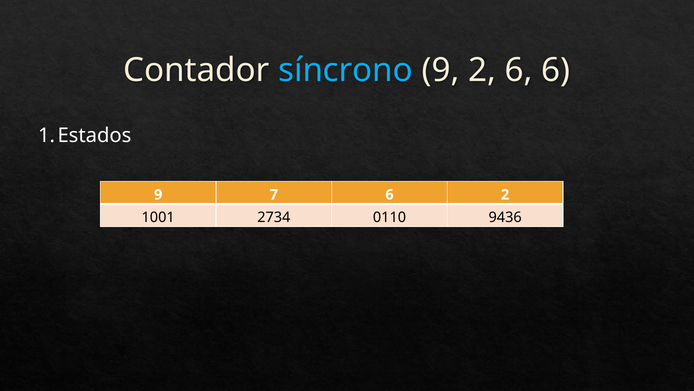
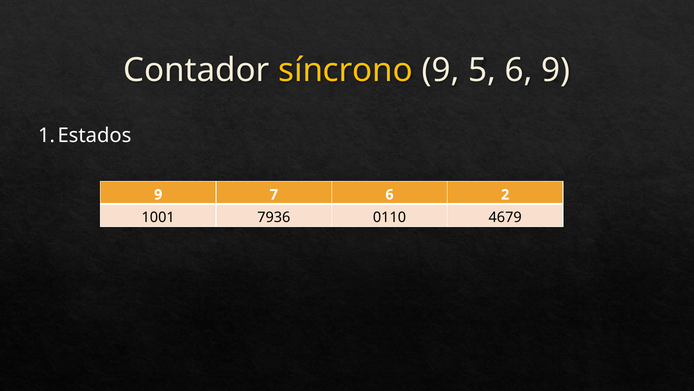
síncrono colour: light blue -> yellow
9 2: 2 -> 5
6 6: 6 -> 9
2734: 2734 -> 7936
9436: 9436 -> 4679
